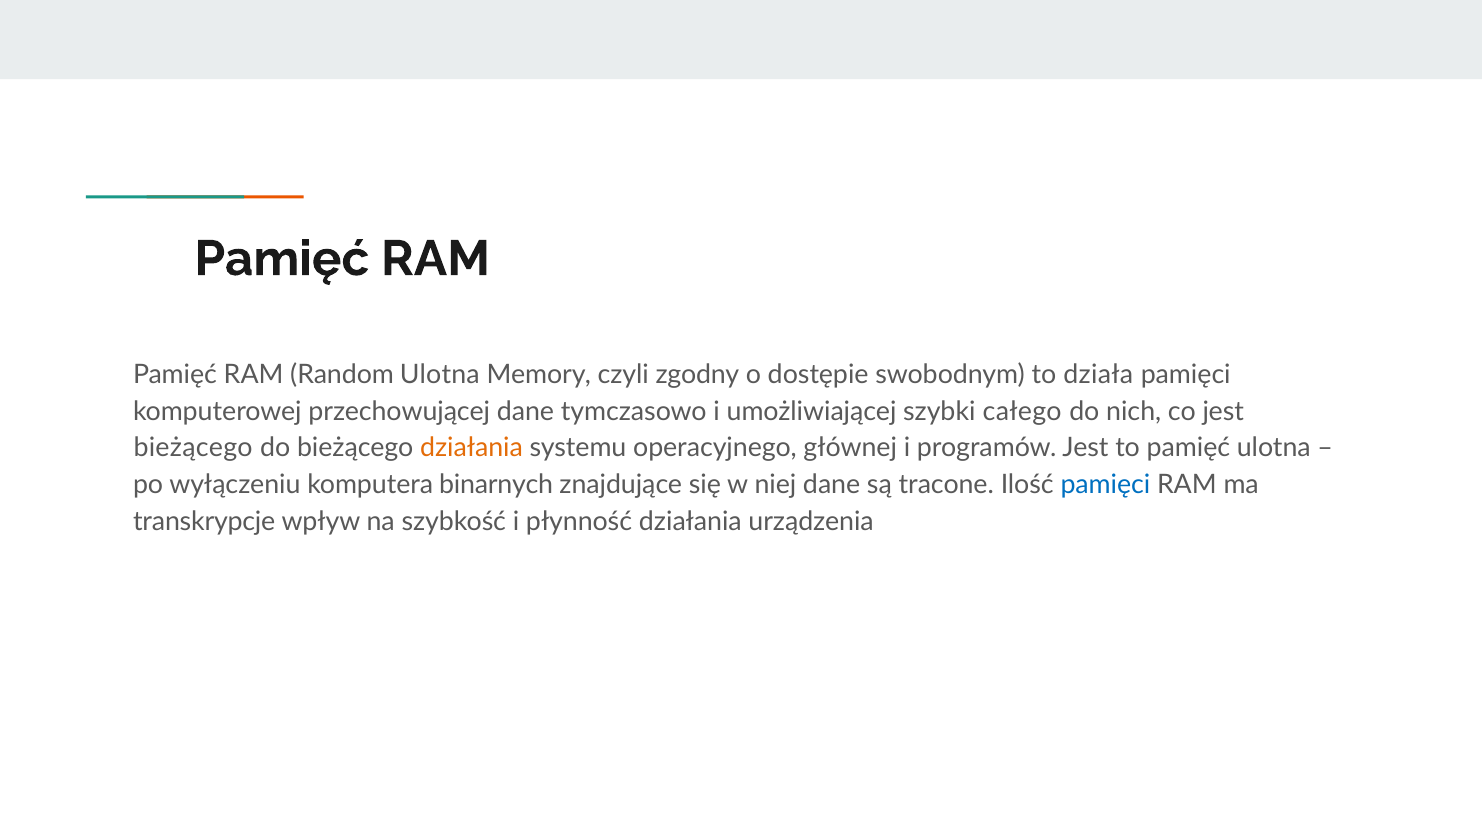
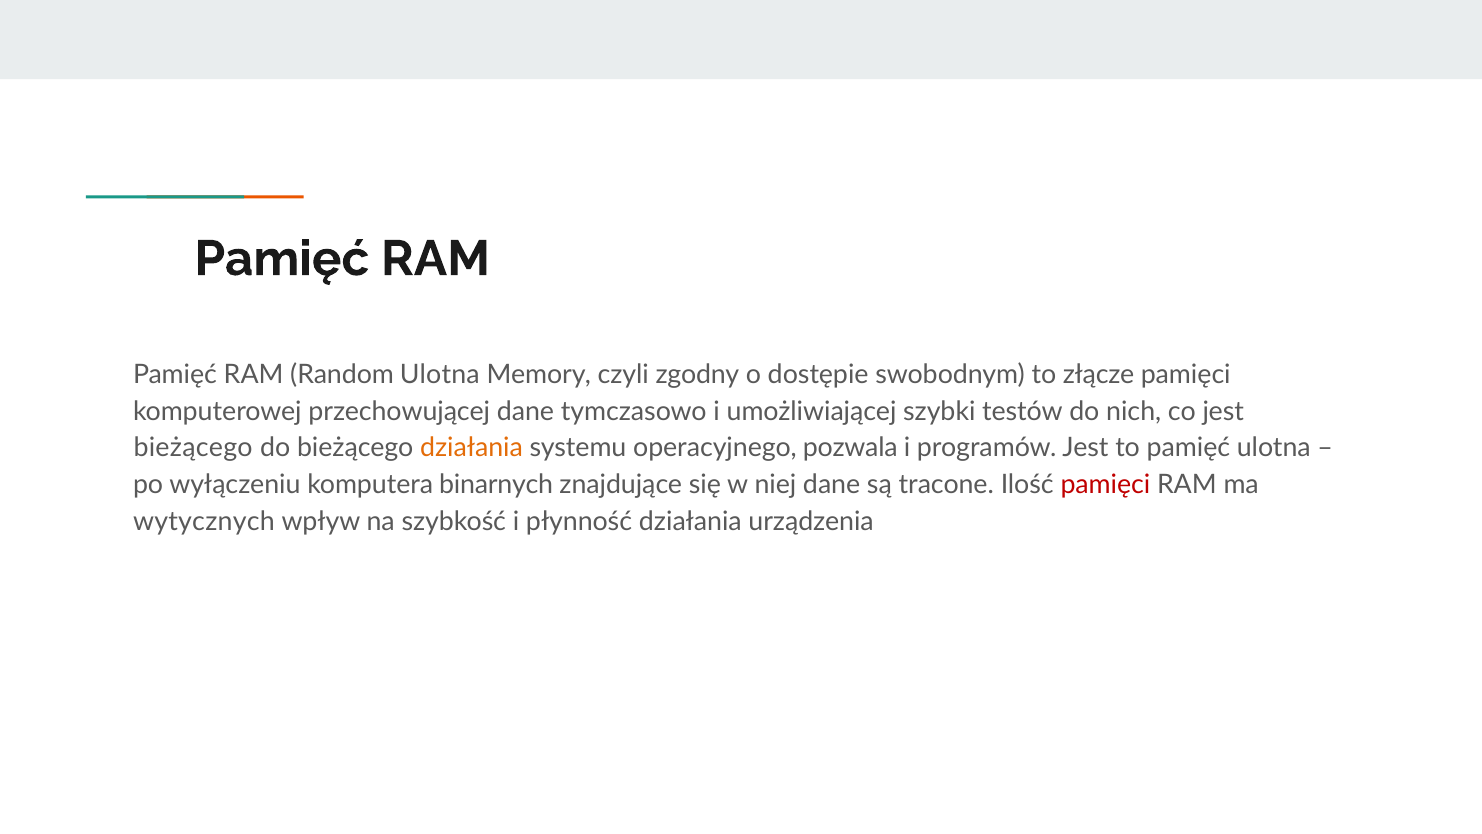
działa: działa -> złącze
całego: całego -> testów
głównej: głównej -> pozwala
pamięci at (1105, 485) colour: blue -> red
transkrypcje: transkrypcje -> wytycznych
